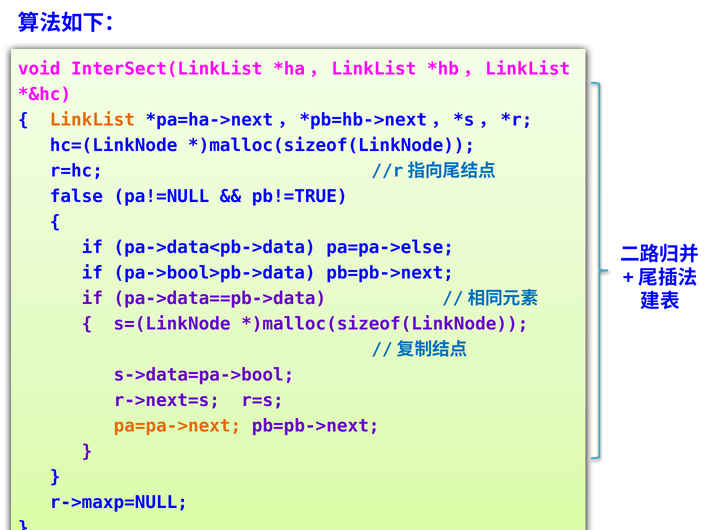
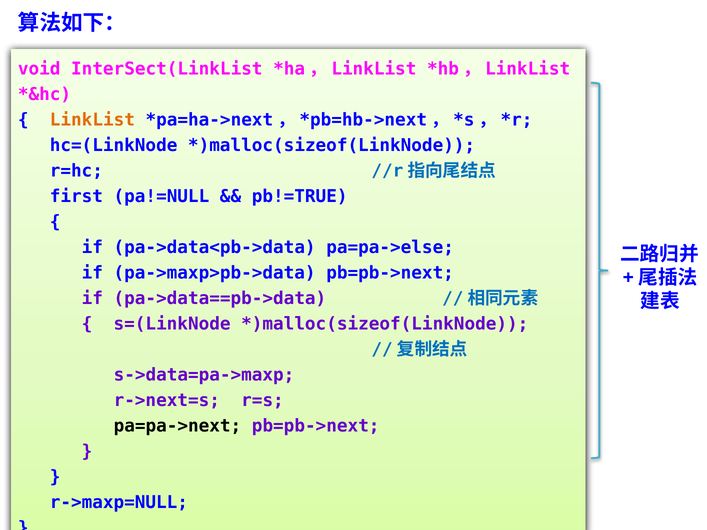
false: false -> first
pa->bool>pb->data: pa->bool>pb->data -> pa->maxp>pb->data
s->data=pa->bool: s->data=pa->bool -> s->data=pa->maxp
pa=pa->next colour: orange -> black
